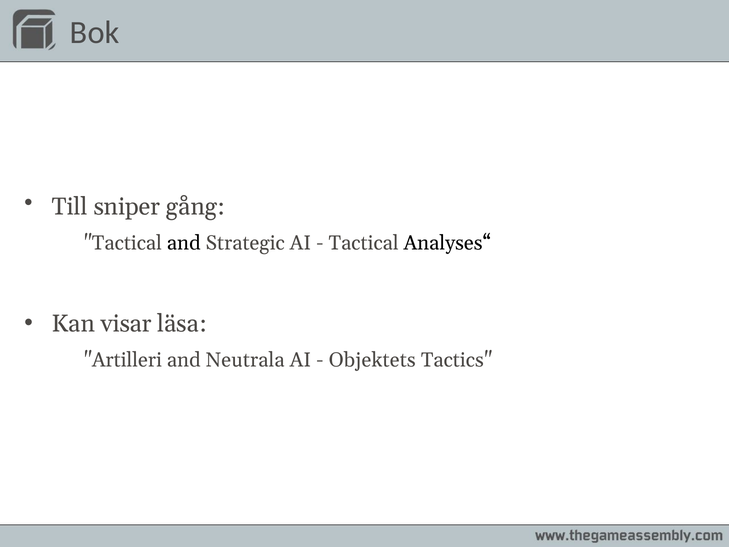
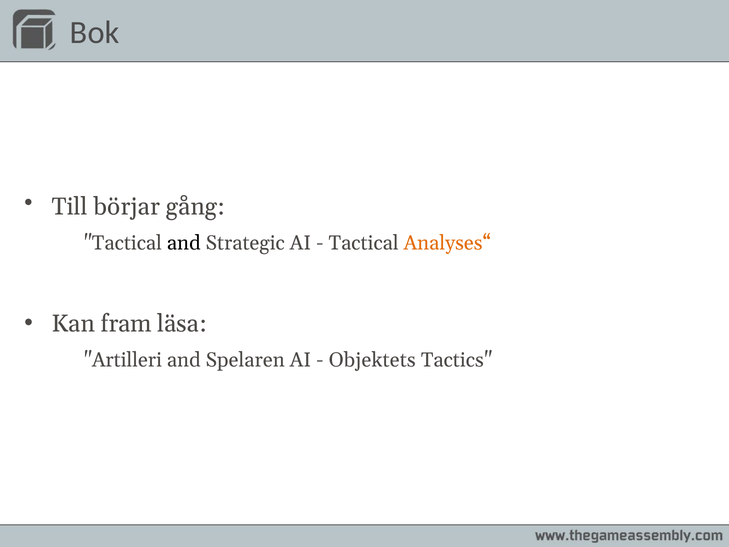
sniper: sniper -> börjar
Analyses“ colour: black -> orange
visar: visar -> fram
Neutrala: Neutrala -> Spelaren
